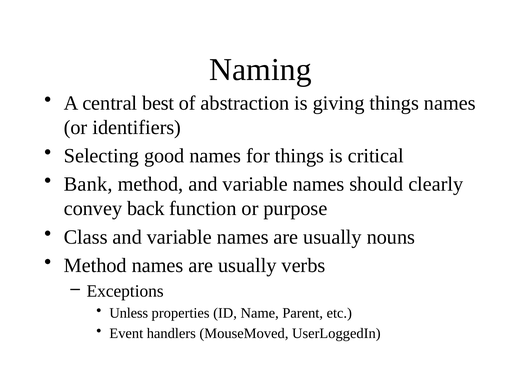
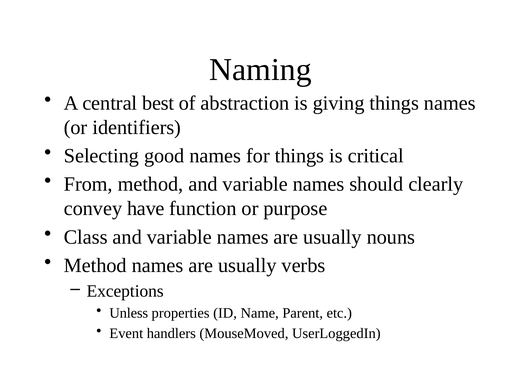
Bank: Bank -> From
back: back -> have
